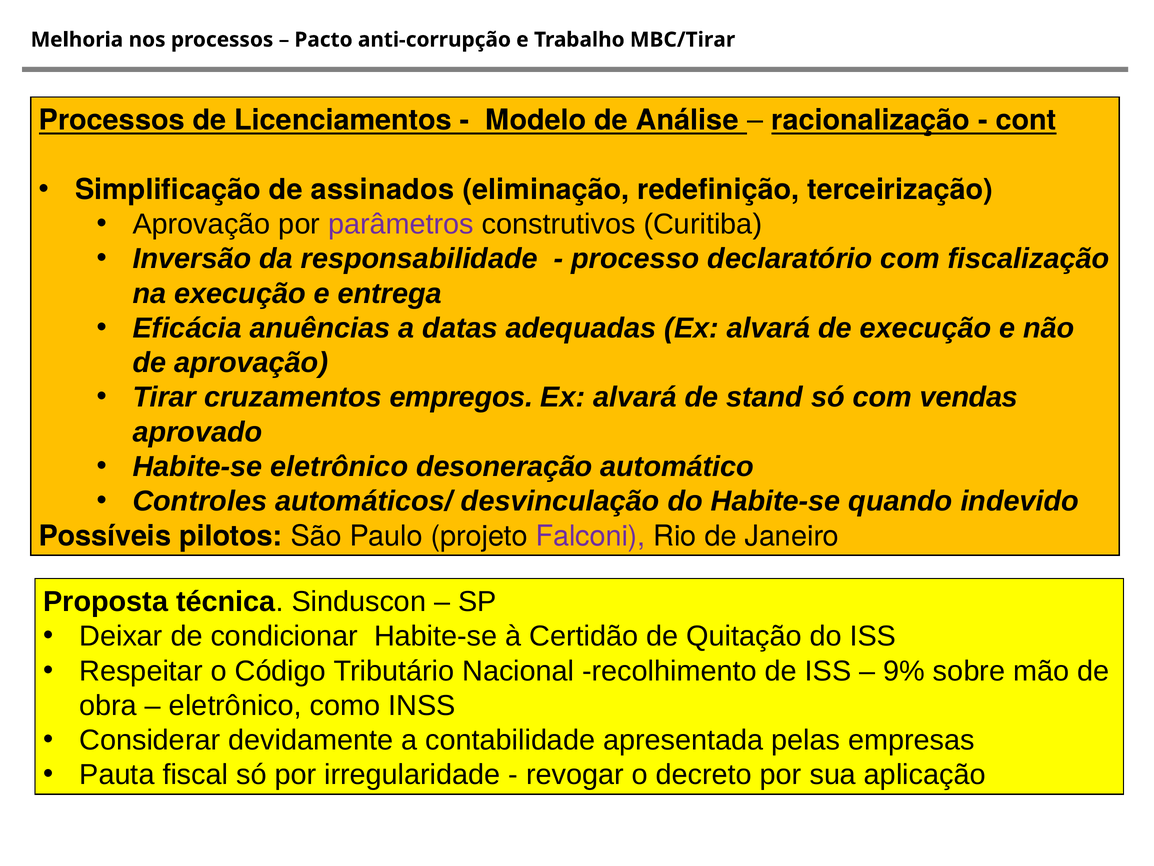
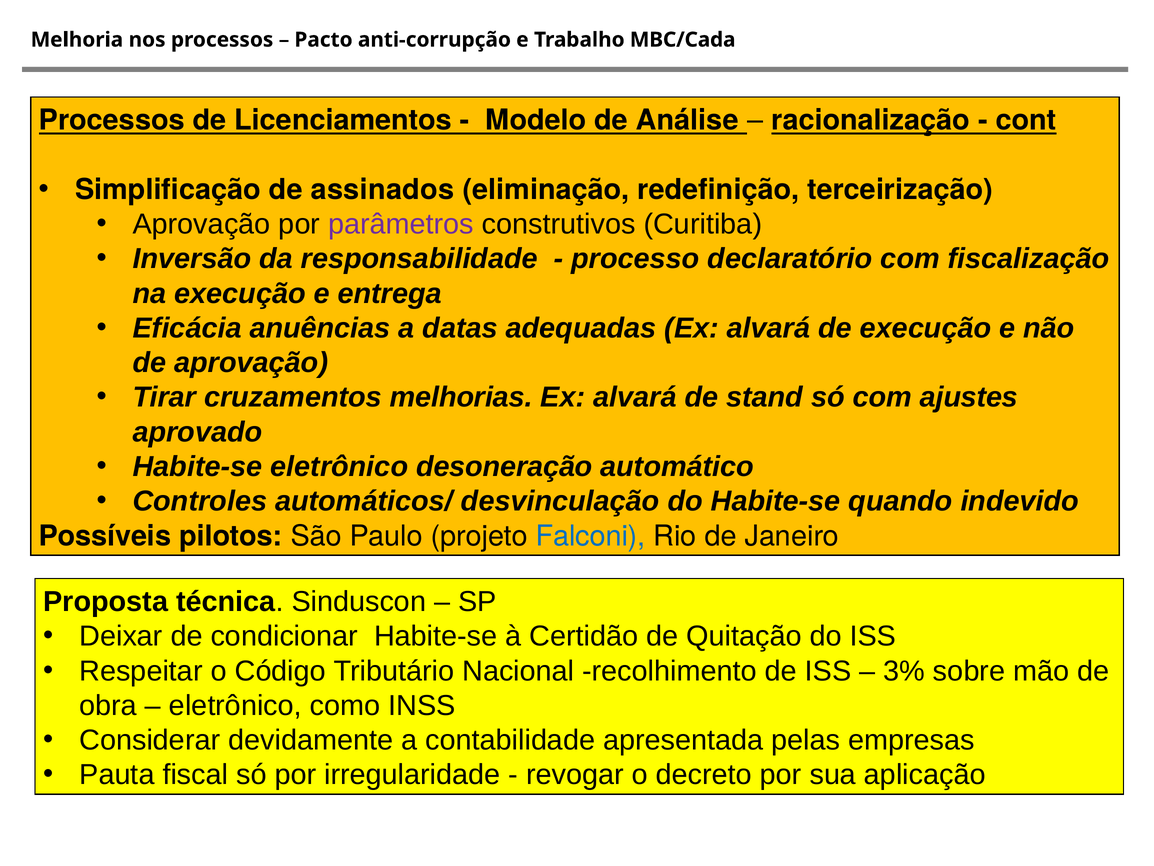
MBC/Tirar: MBC/Tirar -> MBC/Cada
empregos: empregos -> melhorias
vendas: vendas -> ajustes
Falconi colour: purple -> blue
9%: 9% -> 3%
